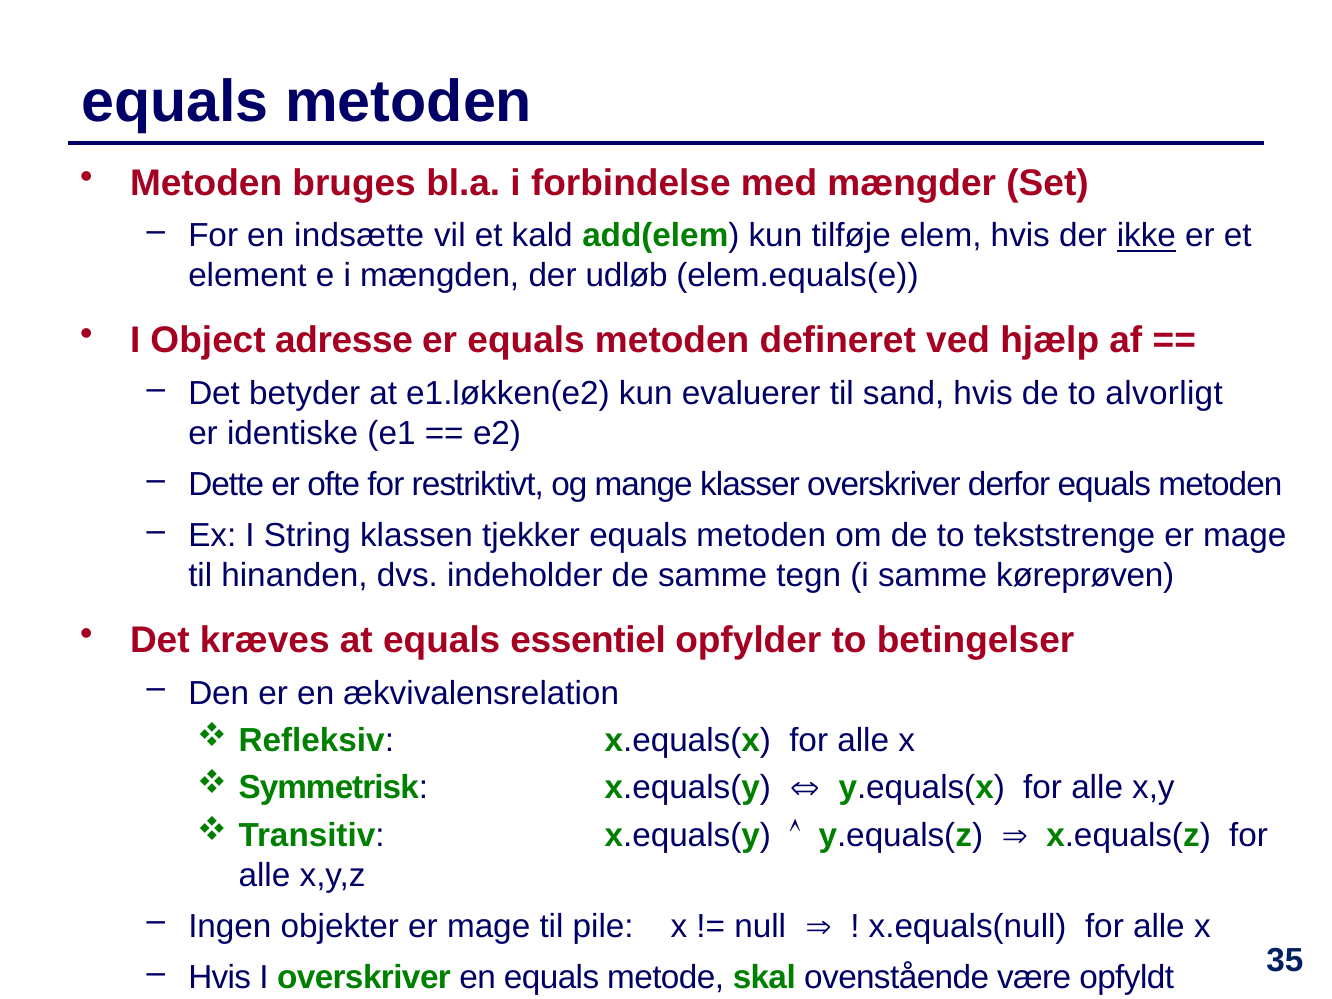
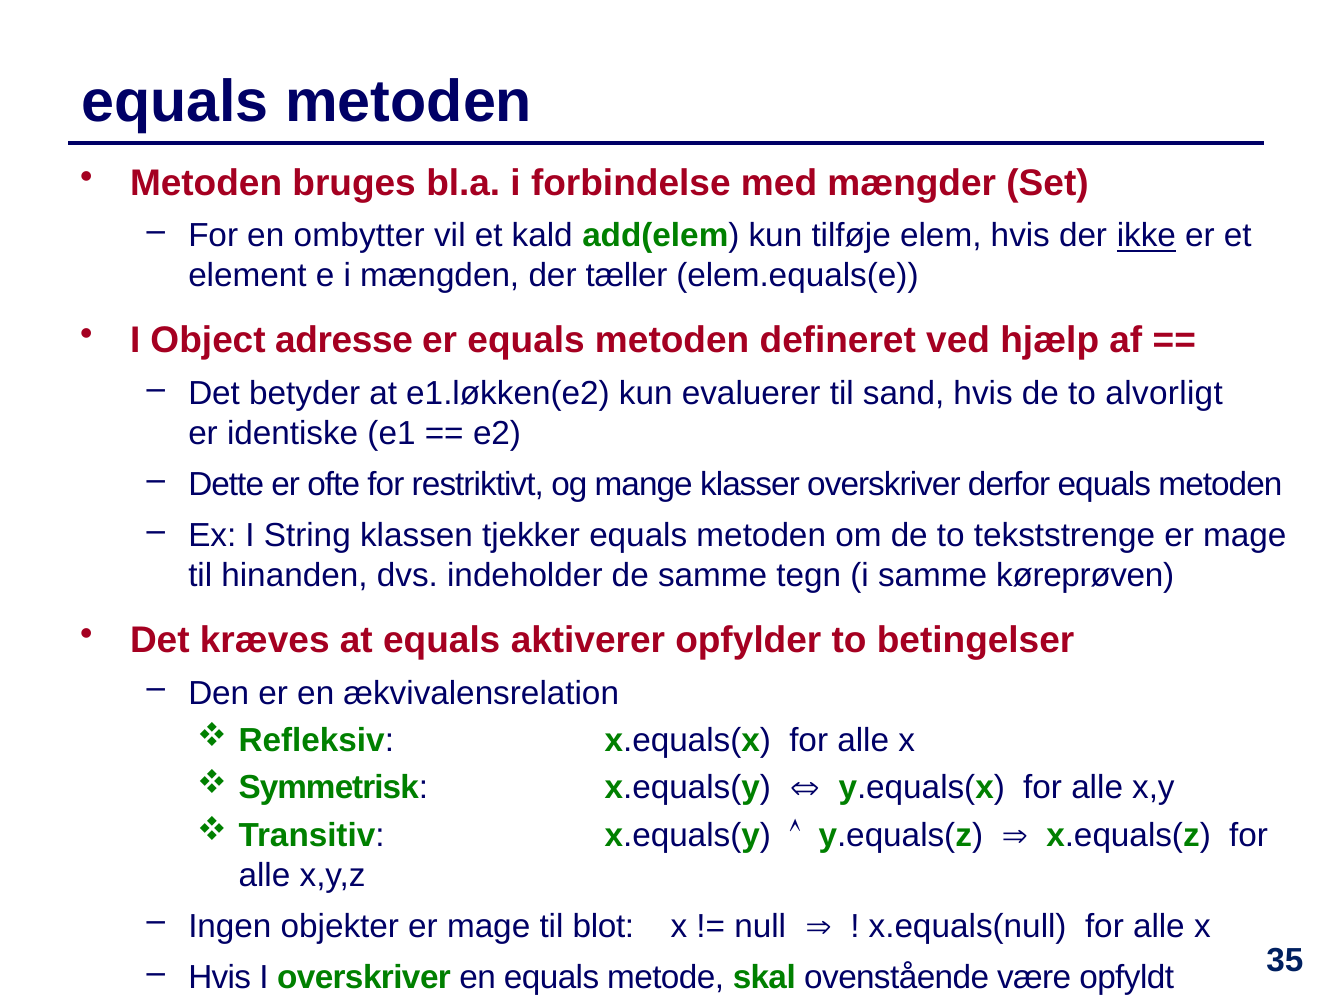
indsætte: indsætte -> ombytter
udløb: udløb -> tæller
essentiel: essentiel -> aktiverer
pile: pile -> blot
